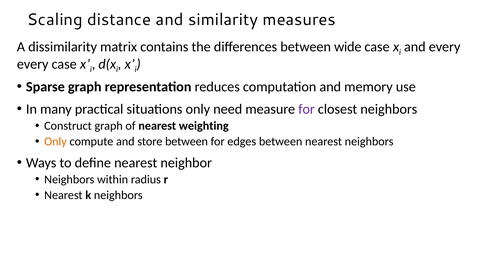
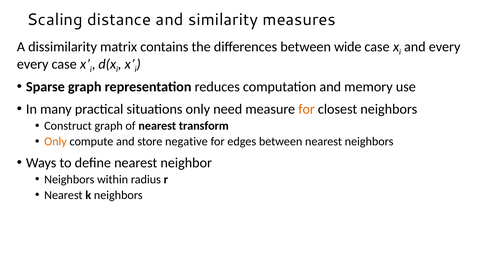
for at (307, 109) colour: purple -> orange
weighting: weighting -> transform
store between: between -> negative
